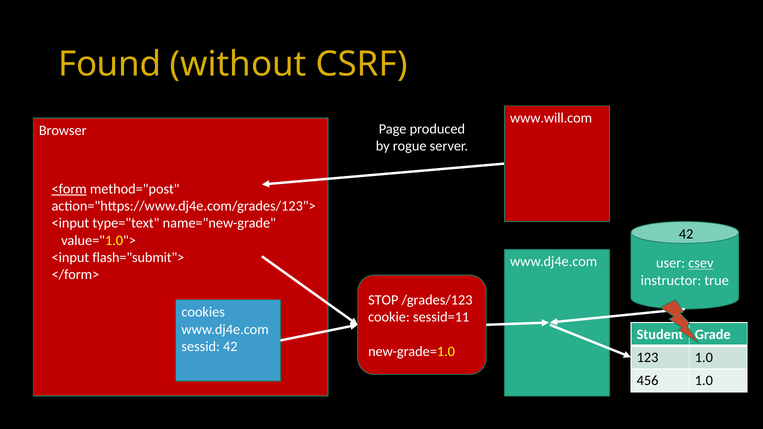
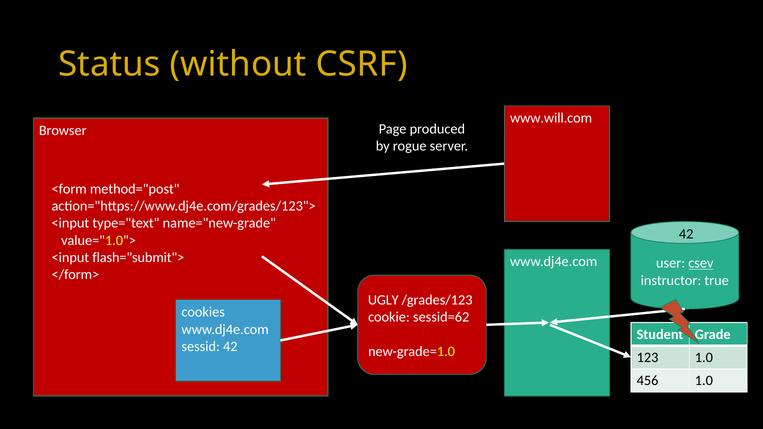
Found: Found -> Status
<form underline: present -> none
STOP: STOP -> UGLY
sessid=11: sessid=11 -> sessid=62
